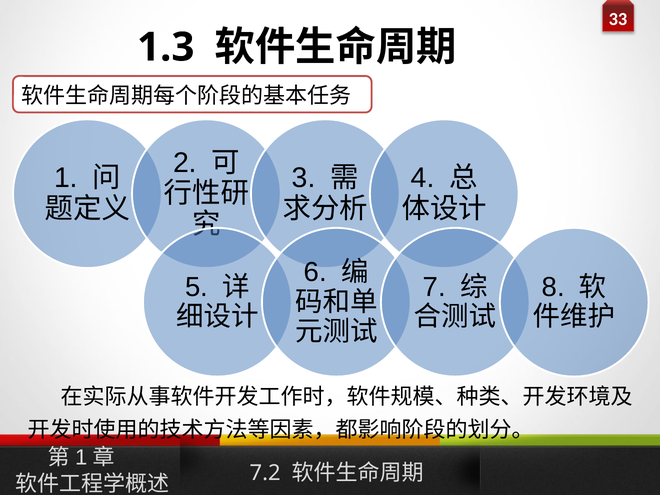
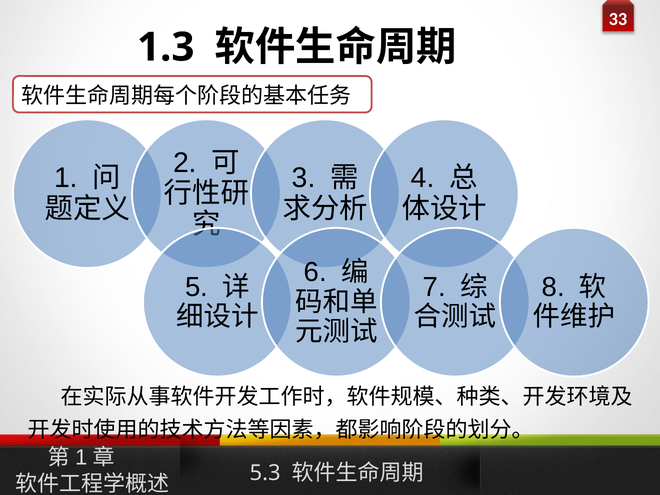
7.2: 7.2 -> 5.3
